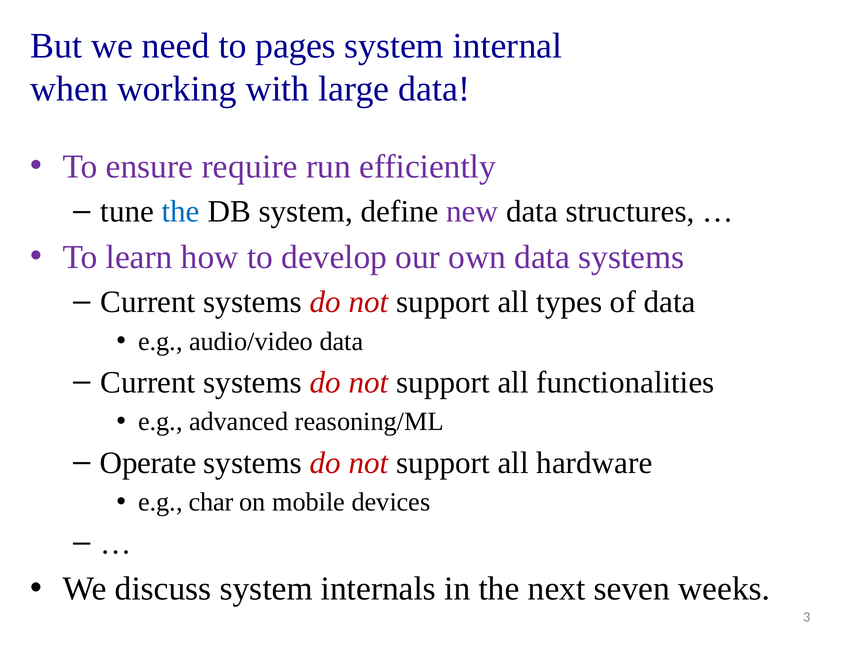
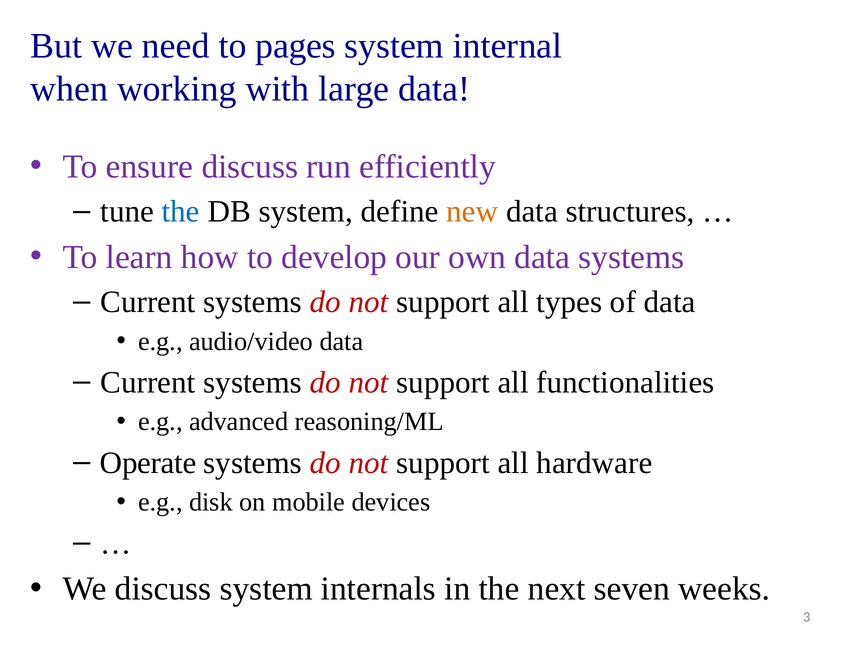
ensure require: require -> discuss
new colour: purple -> orange
char: char -> disk
